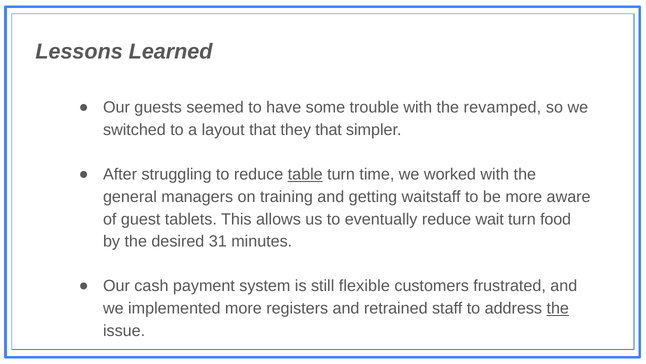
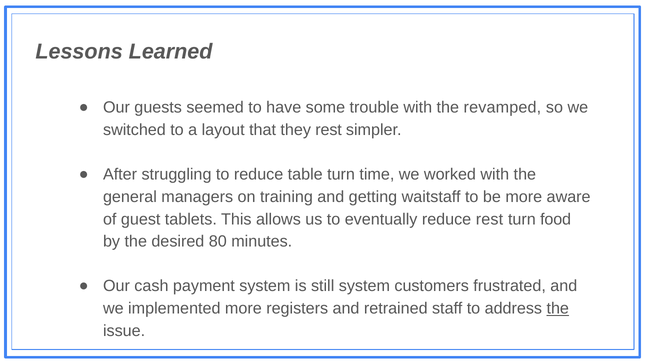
they that: that -> rest
table underline: present -> none
reduce wait: wait -> rest
31: 31 -> 80
still flexible: flexible -> system
